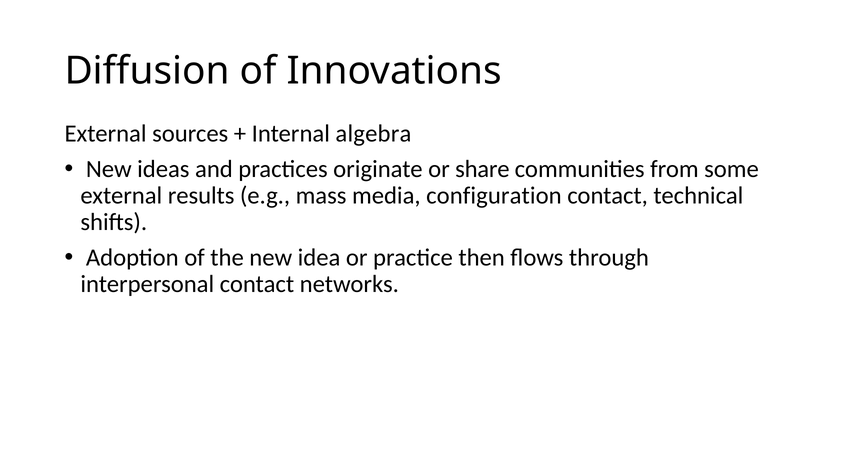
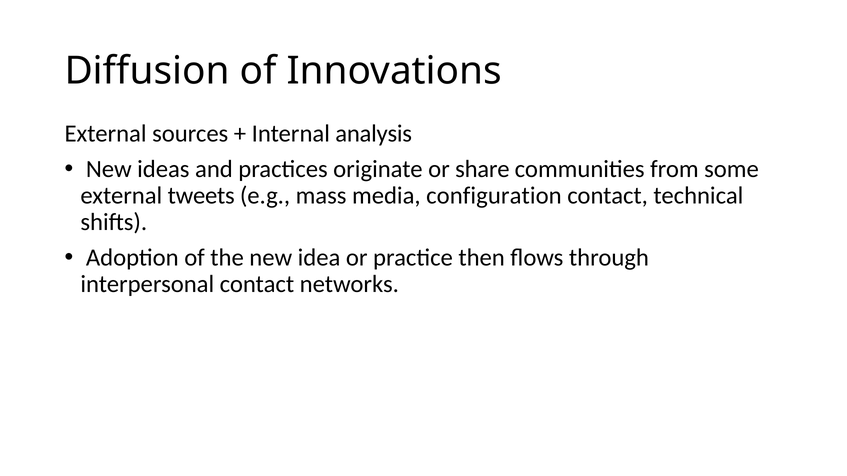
algebra: algebra -> analysis
results: results -> tweets
